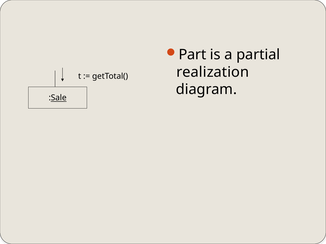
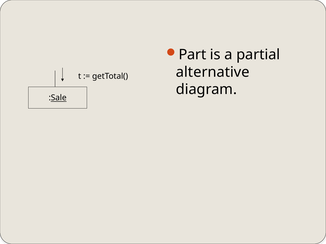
realization: realization -> alternative
